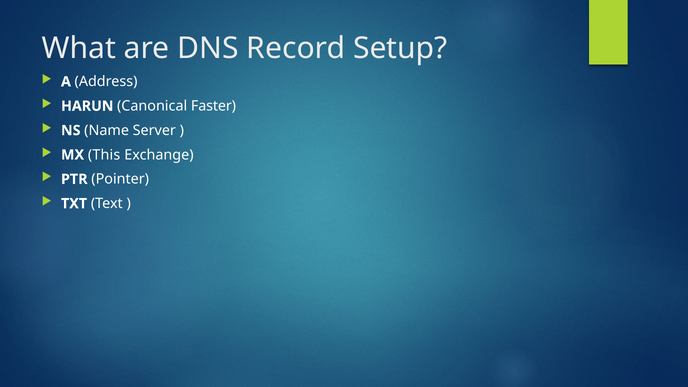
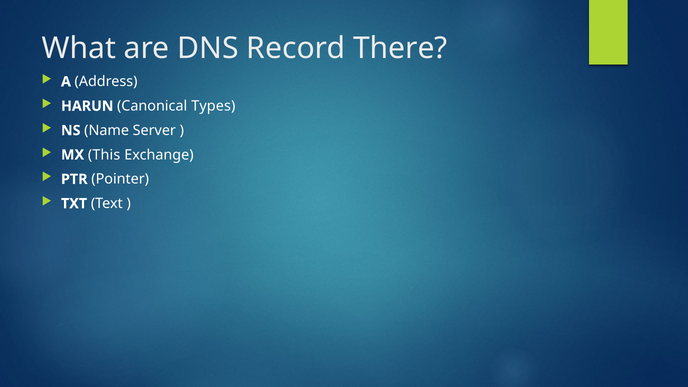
Setup: Setup -> There
Faster: Faster -> Types
